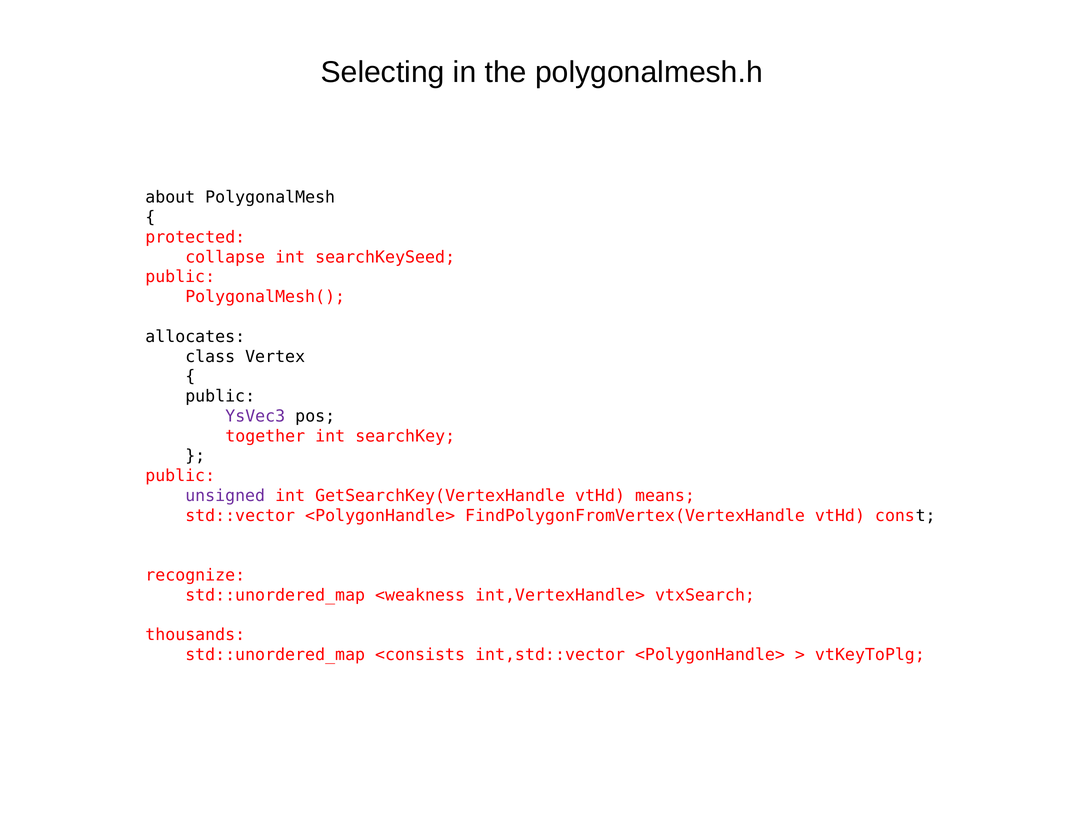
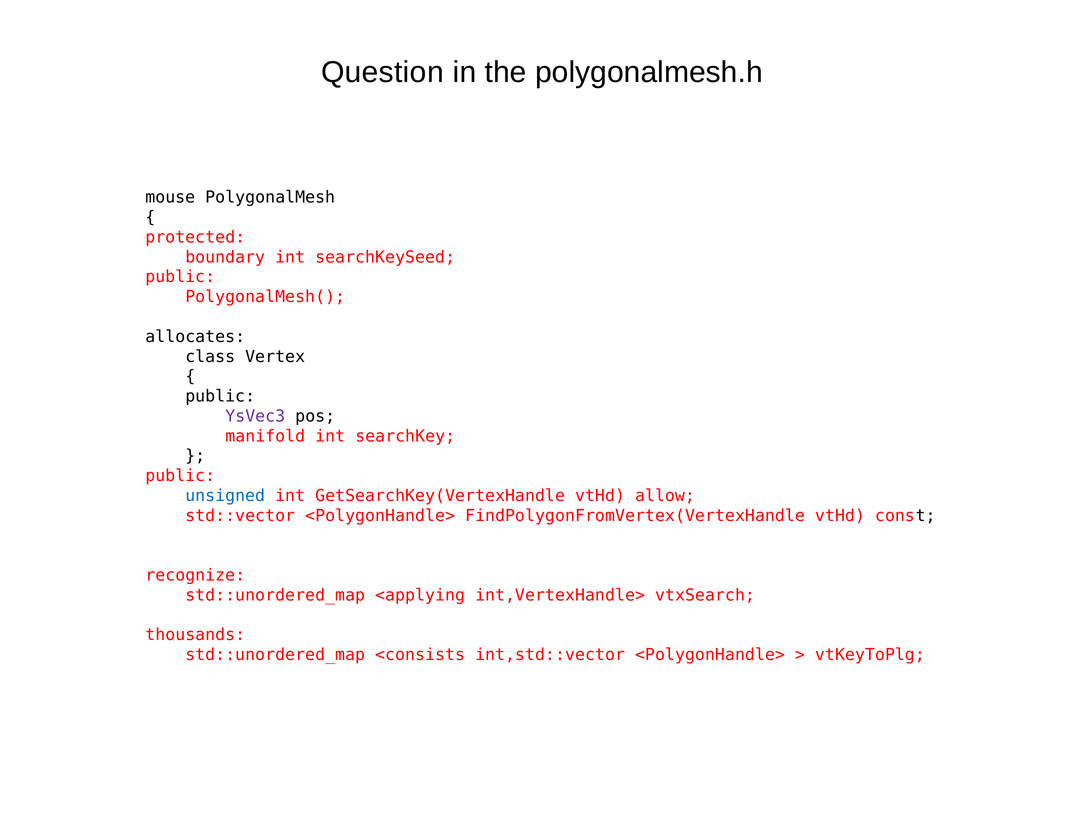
Selecting: Selecting -> Question
about: about -> mouse
collapse: collapse -> boundary
together: together -> manifold
unsigned colour: purple -> blue
means: means -> allow
<weakness: <weakness -> <applying
